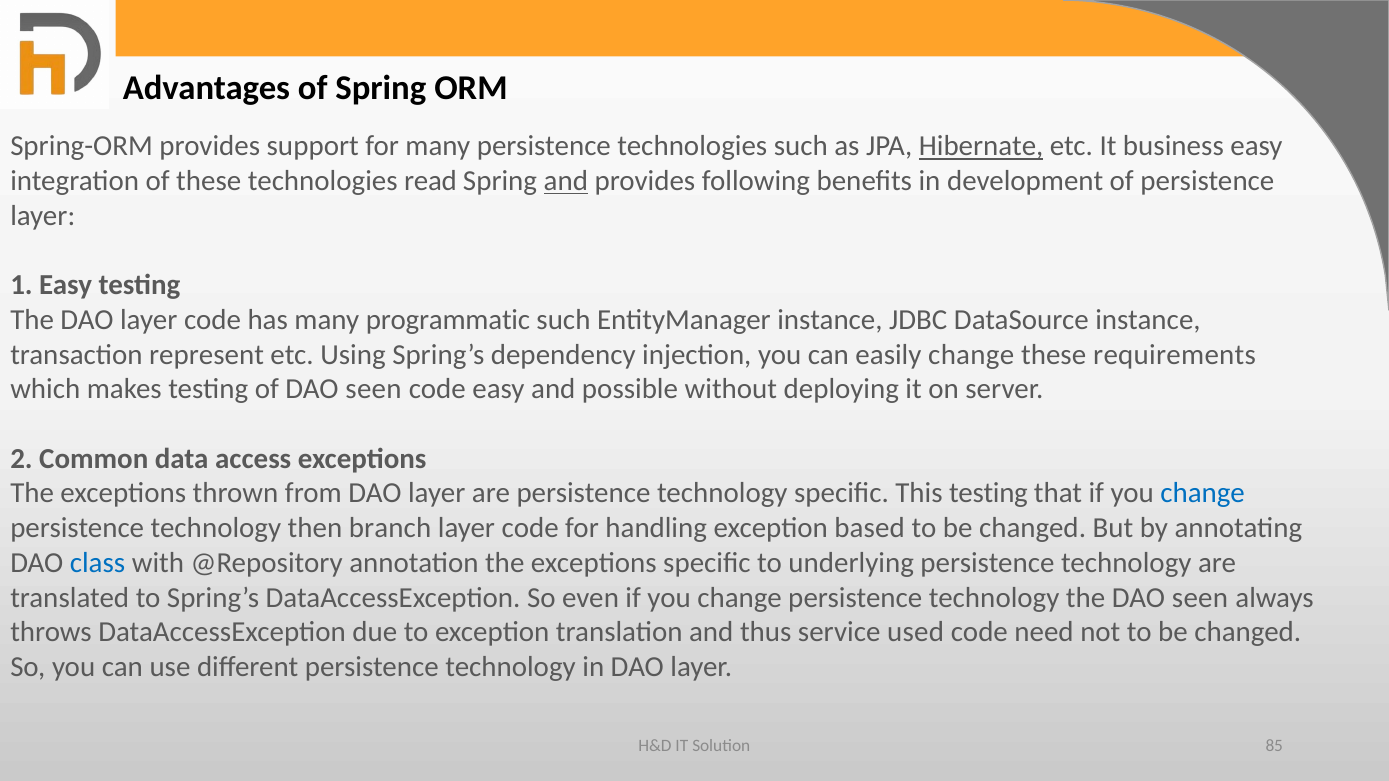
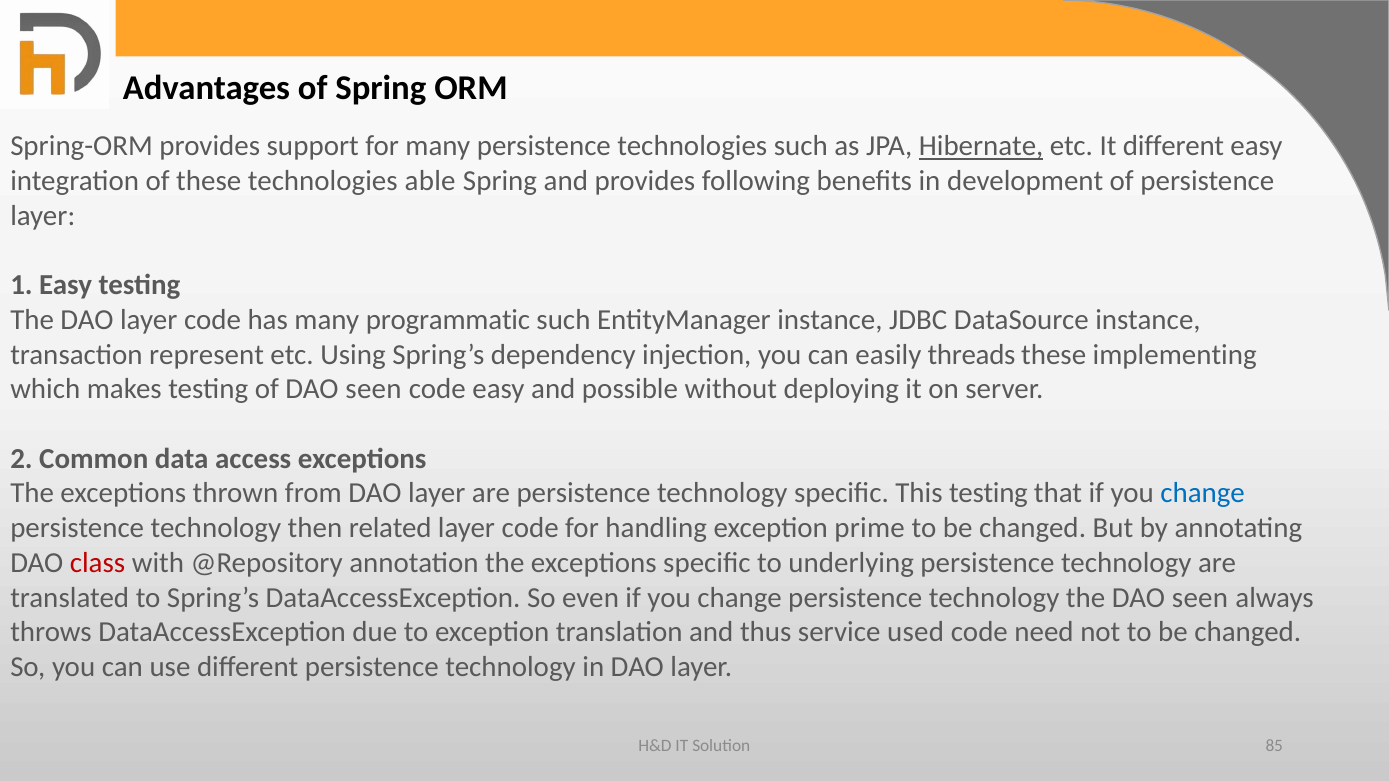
It business: business -> different
read: read -> able
and at (566, 181) underline: present -> none
easily change: change -> threads
requirements: requirements -> implementing
branch: branch -> related
based: based -> prime
class colour: blue -> red
